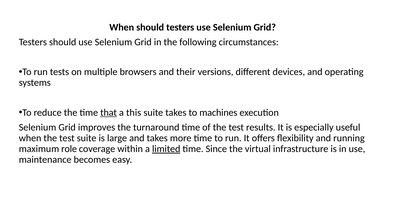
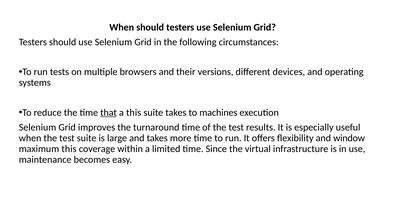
running: running -> window
maximum role: role -> this
limited underline: present -> none
